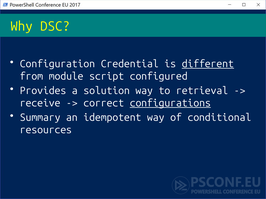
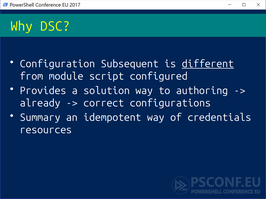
Credential: Credential -> Subsequent
retrieval: retrieval -> authoring
receive: receive -> already
configurations underline: present -> none
conditional: conditional -> credentials
